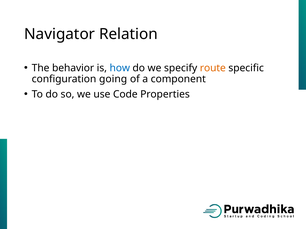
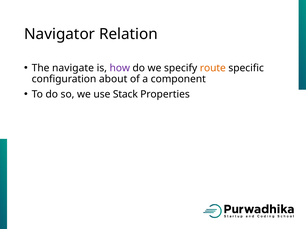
behavior: behavior -> navigate
how colour: blue -> purple
going: going -> about
Code: Code -> Stack
